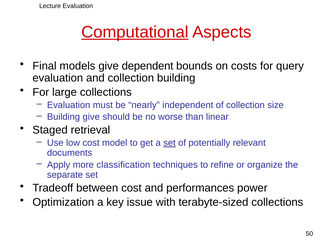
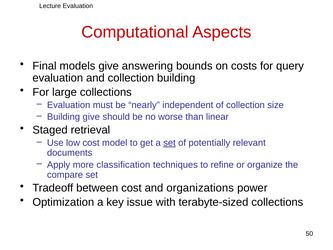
Computational underline: present -> none
dependent: dependent -> answering
separate: separate -> compare
performances: performances -> organizations
